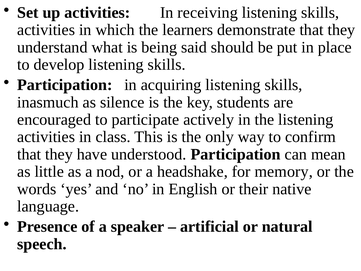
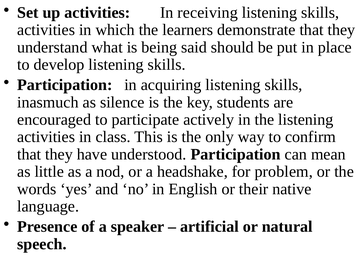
memory: memory -> problem
